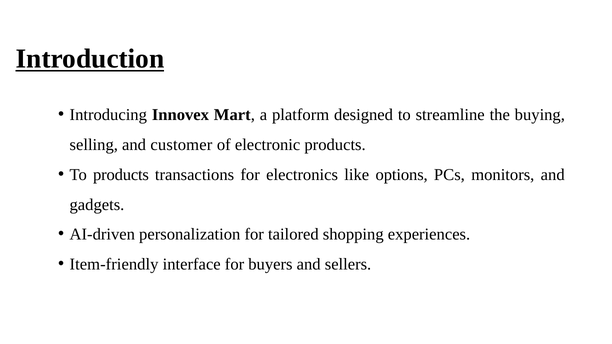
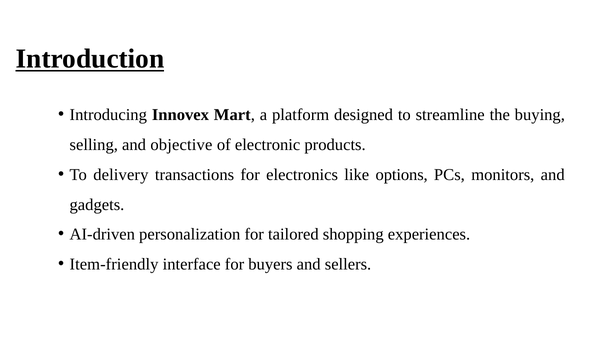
customer: customer -> objective
To products: products -> delivery
